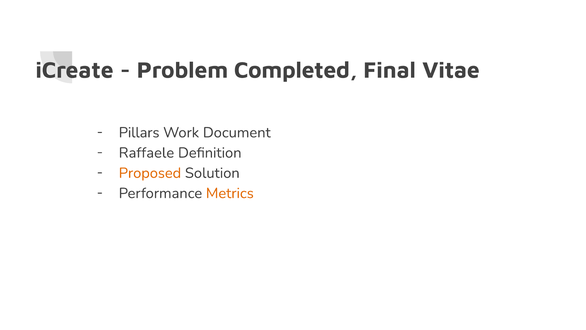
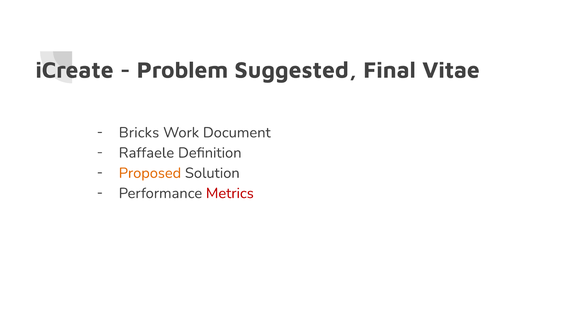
Completed: Completed -> Suggested
Pillars: Pillars -> Bricks
Metrics colour: orange -> red
